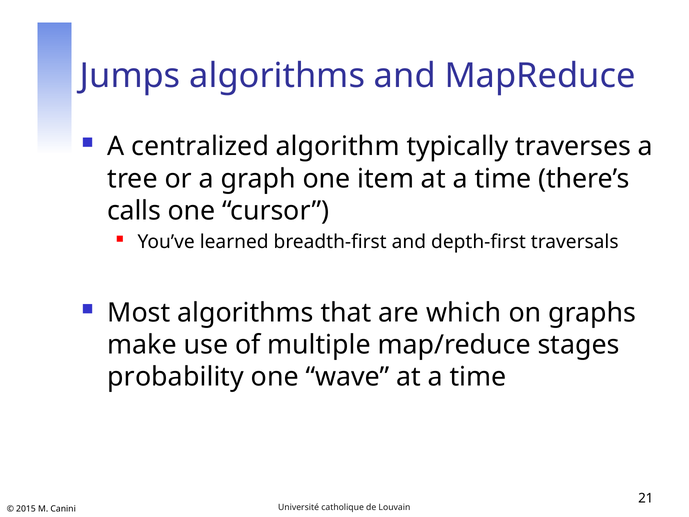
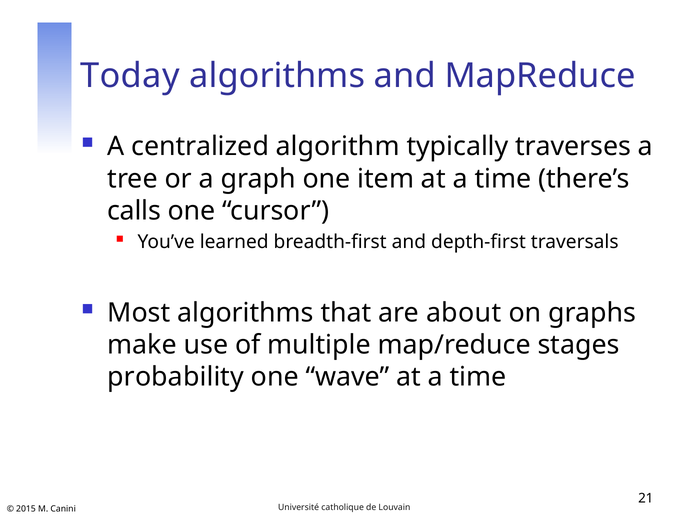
Jumps: Jumps -> Today
which: which -> about
